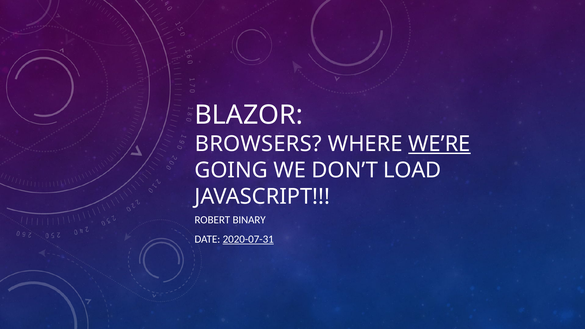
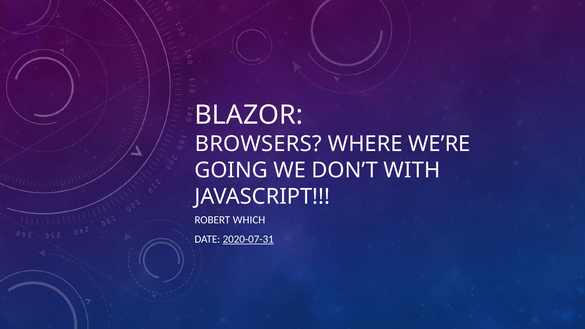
WE’RE underline: present -> none
LOAD: LOAD -> WITH
BINARY: BINARY -> WHICH
